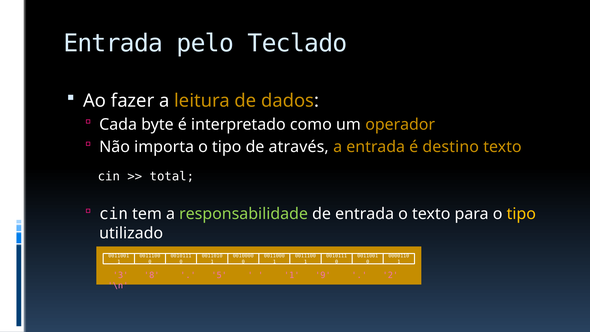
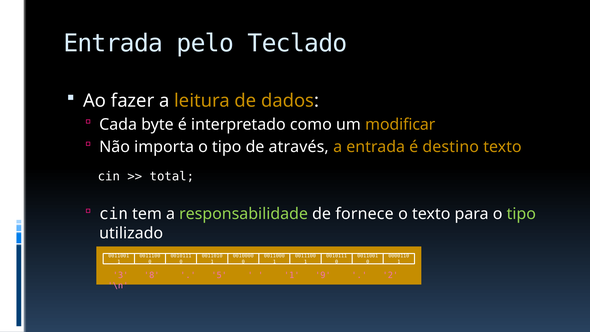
operador: operador -> modificar
de entrada: entrada -> fornece
tipo at (521, 214) colour: yellow -> light green
